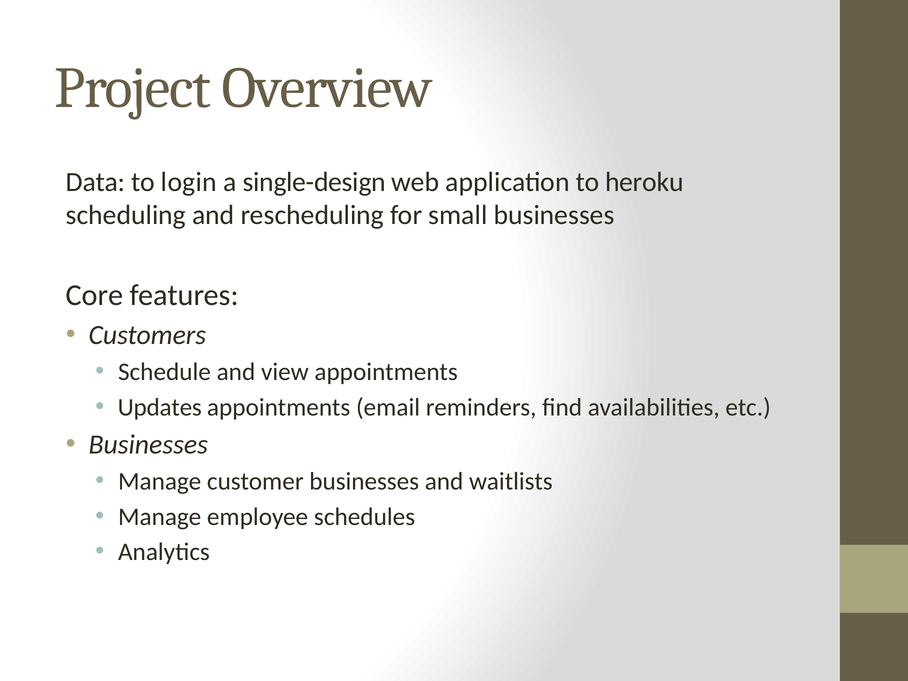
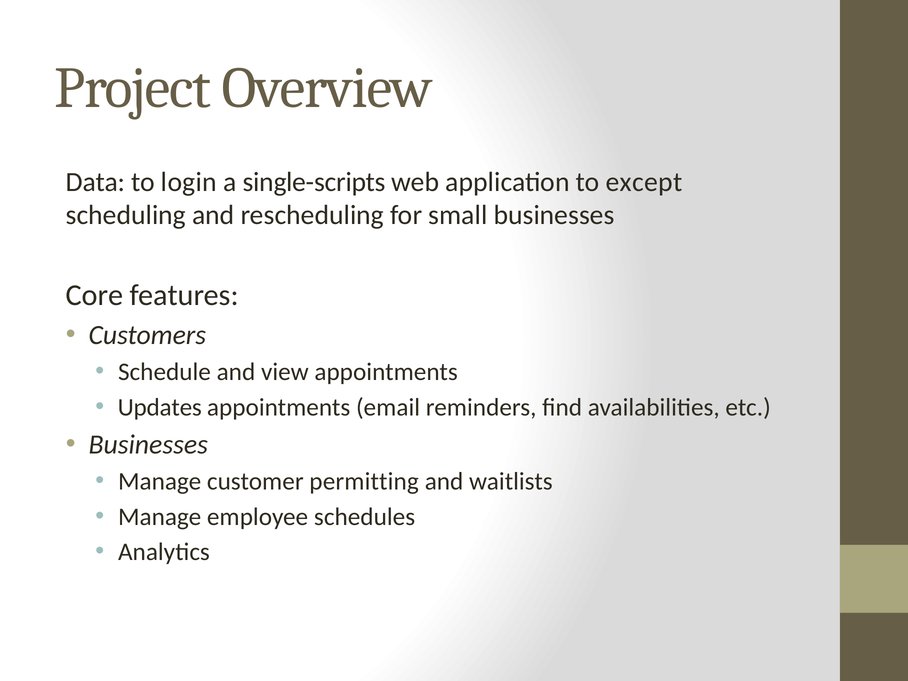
single-design: single-design -> single-scripts
heroku: heroku -> except
customer businesses: businesses -> permitting
